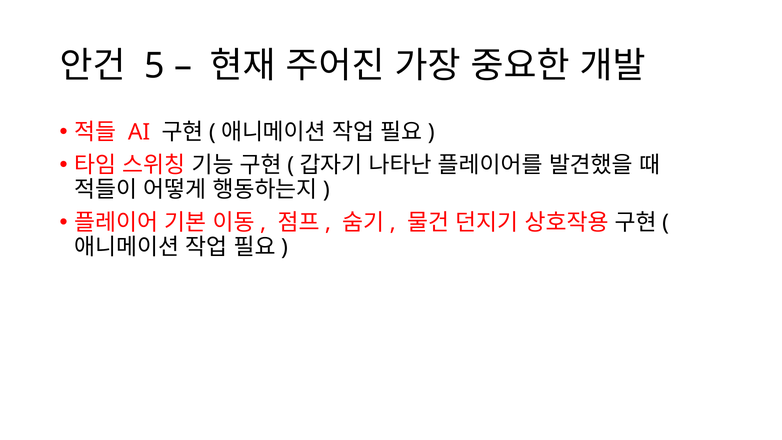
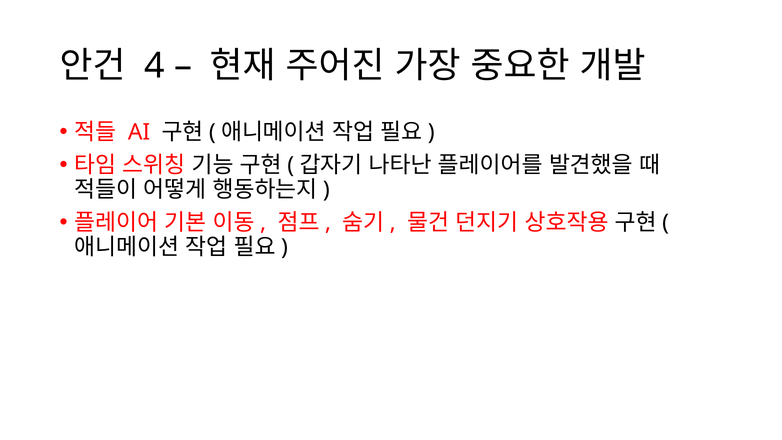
5: 5 -> 4
